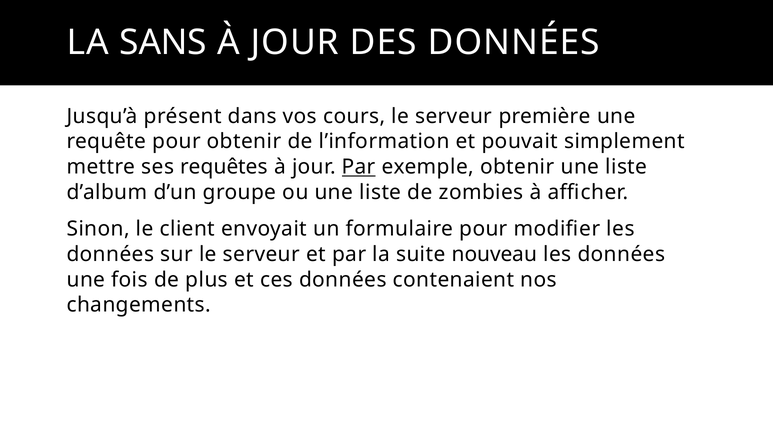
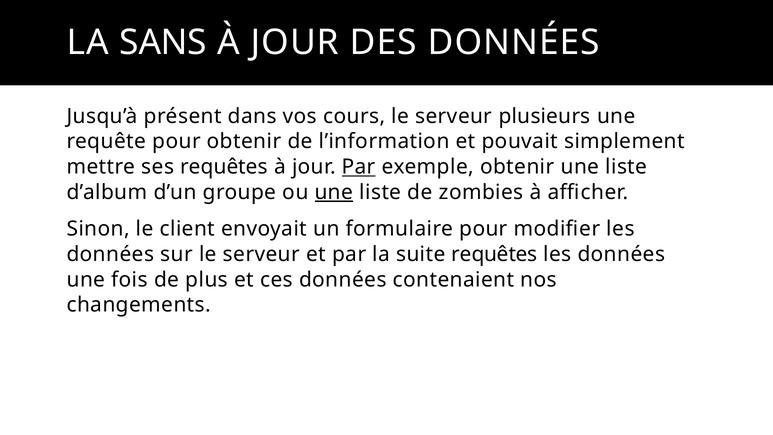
première: première -> plusieurs
une at (334, 192) underline: none -> present
suite nouveau: nouveau -> requêtes
